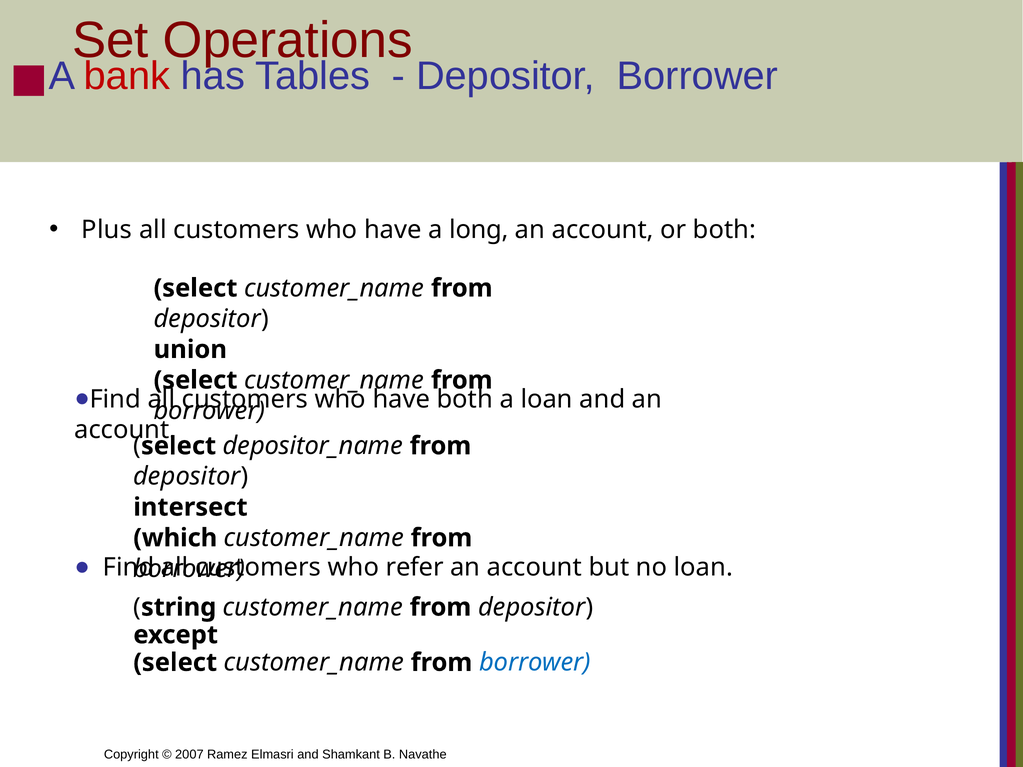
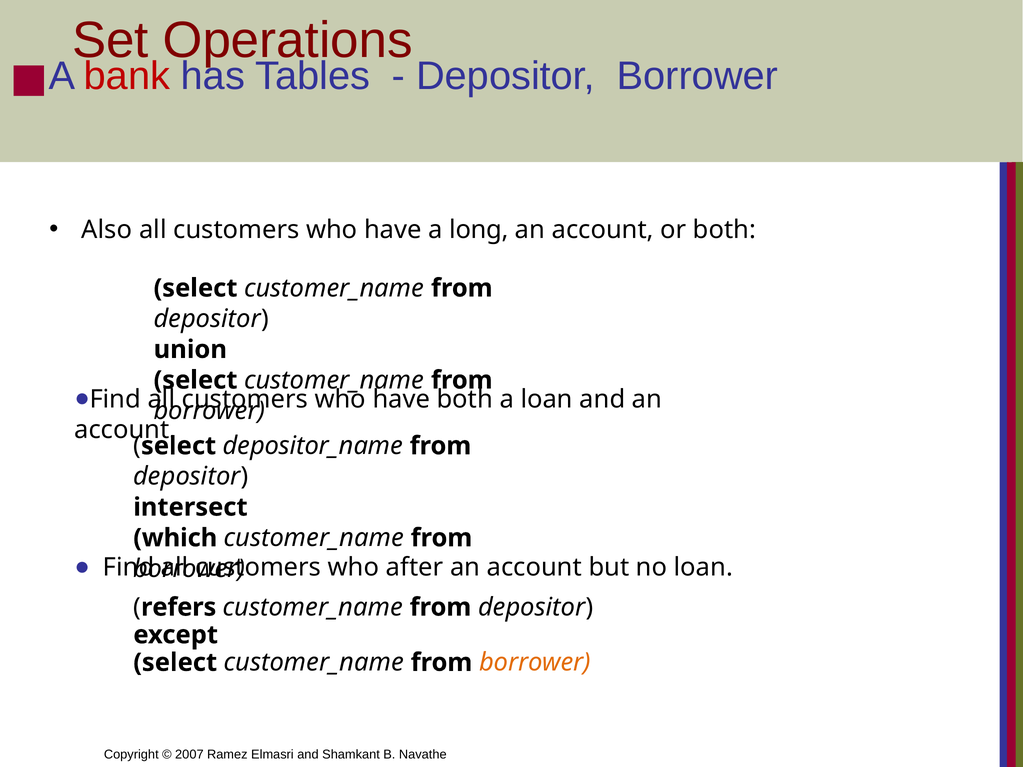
Plus: Plus -> Also
refer: refer -> after
string: string -> refers
borrower at (535, 663) colour: blue -> orange
